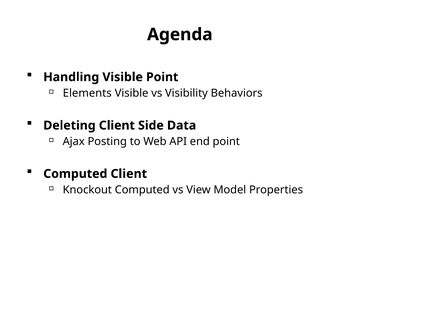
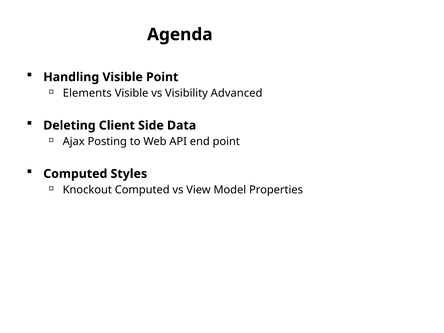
Behaviors: Behaviors -> Advanced
Computed Client: Client -> Styles
